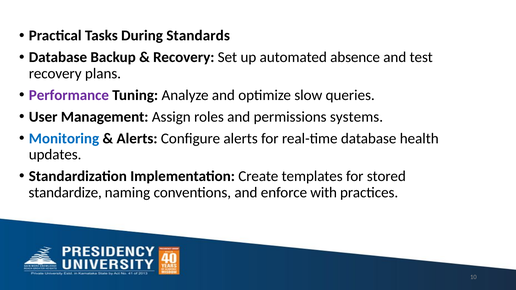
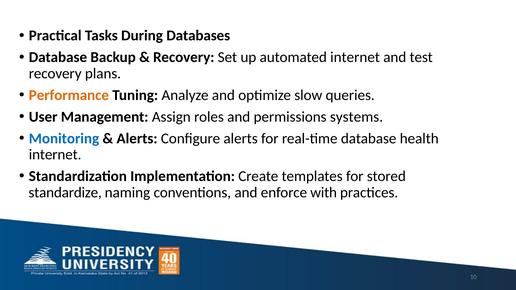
Standards: Standards -> Databases
automated absence: absence -> internet
Performance colour: purple -> orange
updates at (55, 155): updates -> internet
